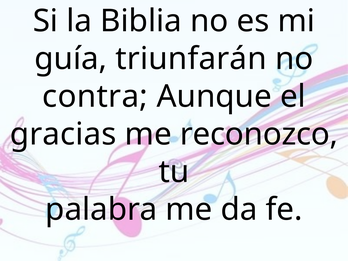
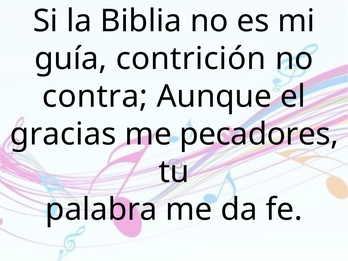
triunfarán: triunfarán -> contrición
reconozco: reconozco -> pecadores
